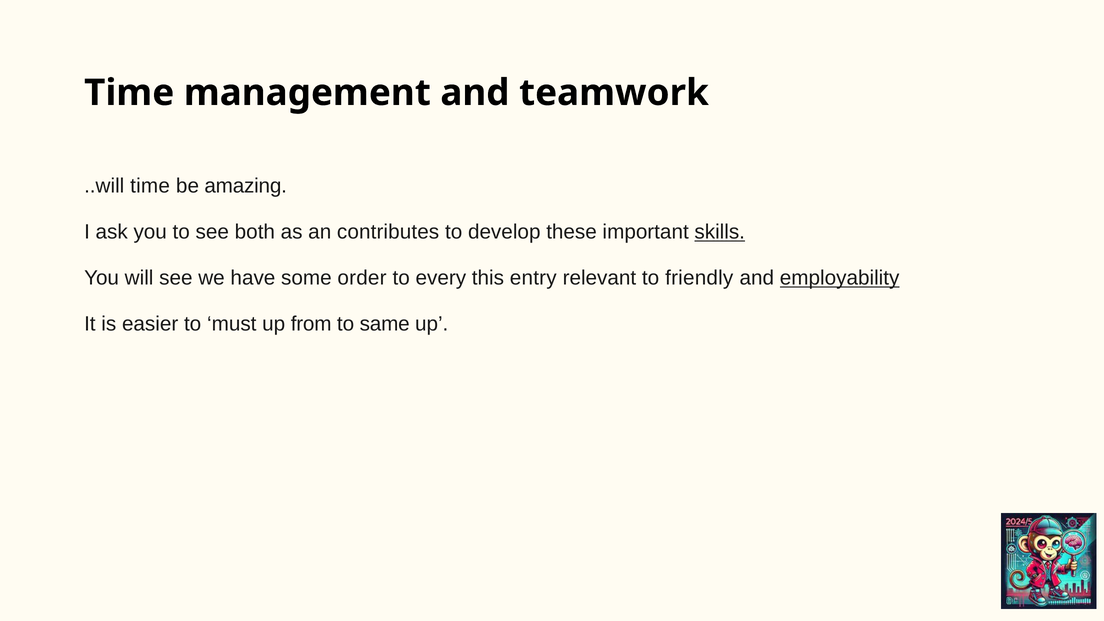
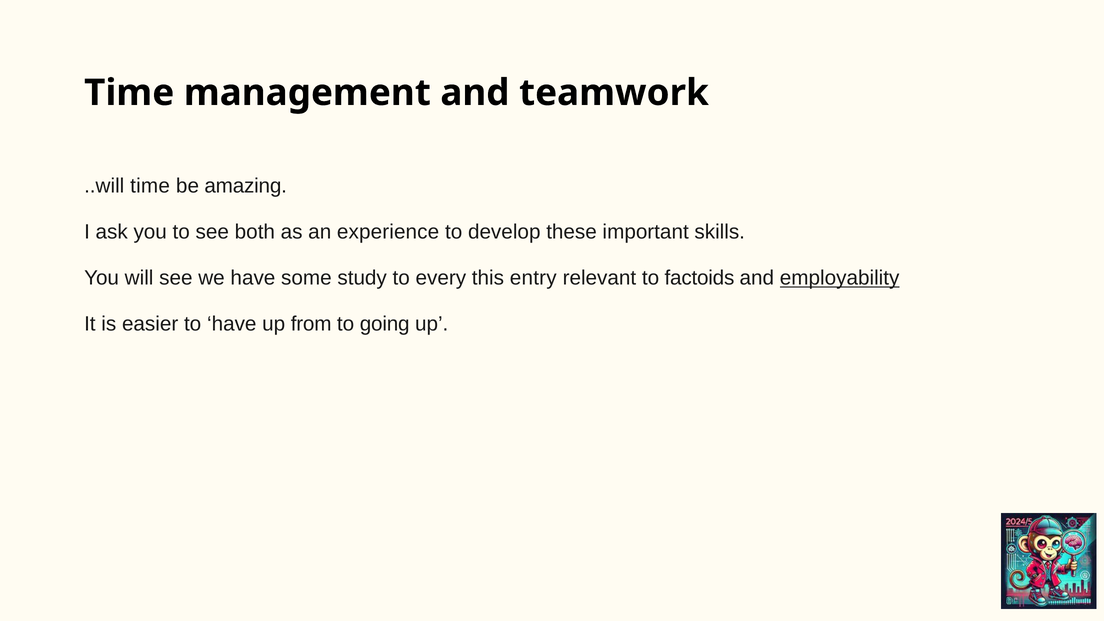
contributes: contributes -> experience
skills underline: present -> none
order: order -> study
friendly: friendly -> factoids
to must: must -> have
same: same -> going
